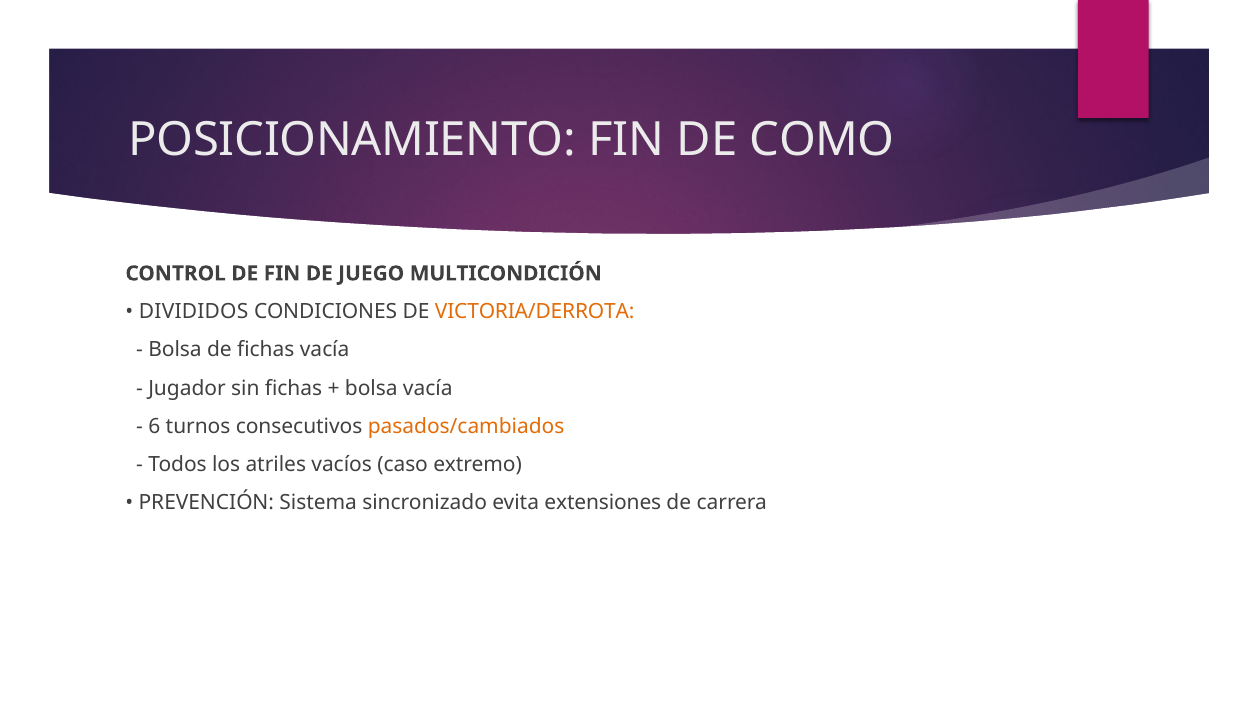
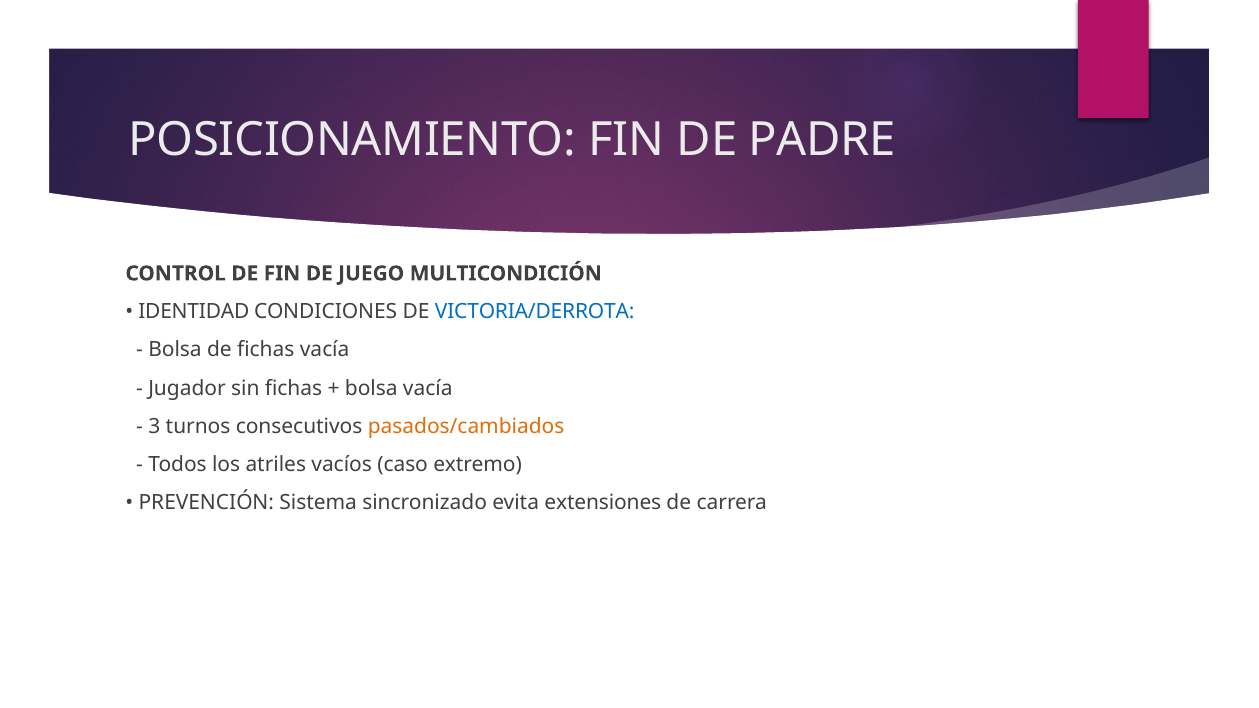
COMO: COMO -> PADRE
DIVIDIDOS: DIVIDIDOS -> IDENTIDAD
VICTORIA/DERROTA colour: orange -> blue
6: 6 -> 3
